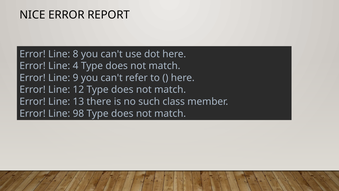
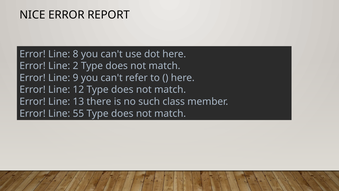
4: 4 -> 2
98: 98 -> 55
